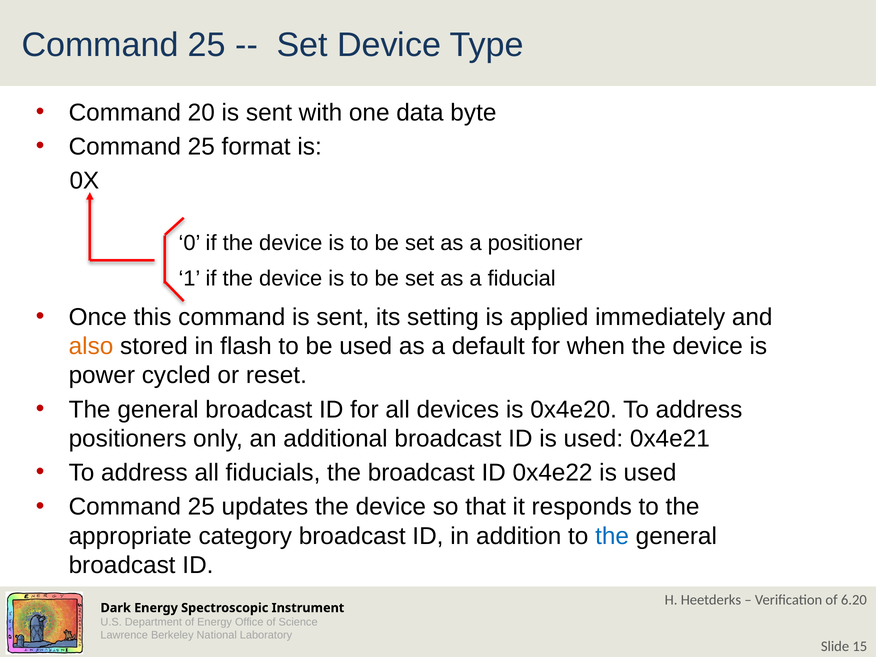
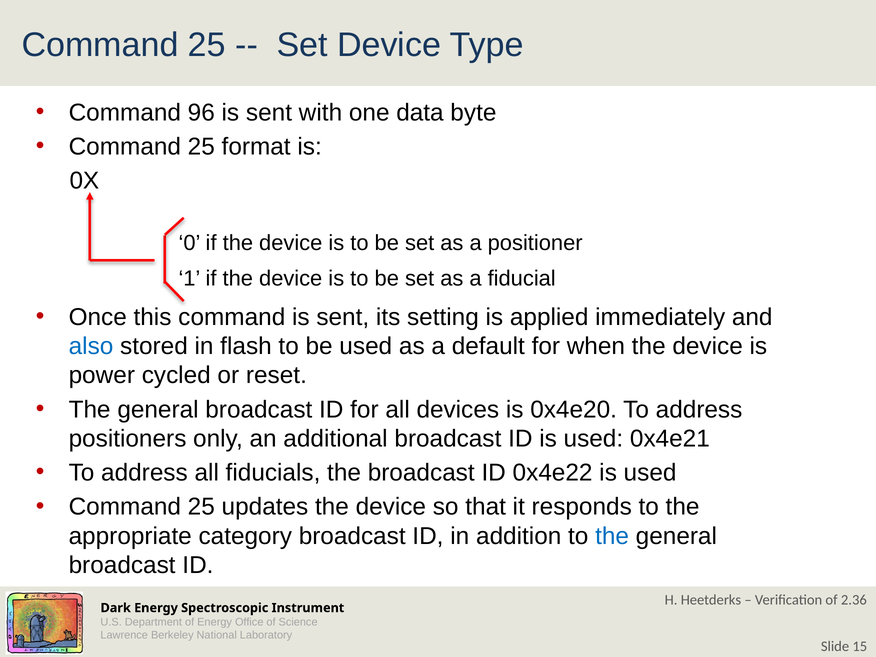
20: 20 -> 96
also colour: orange -> blue
6.20: 6.20 -> 2.36
